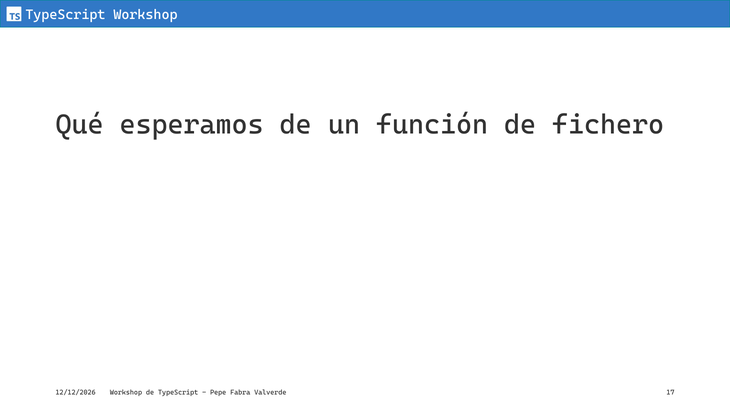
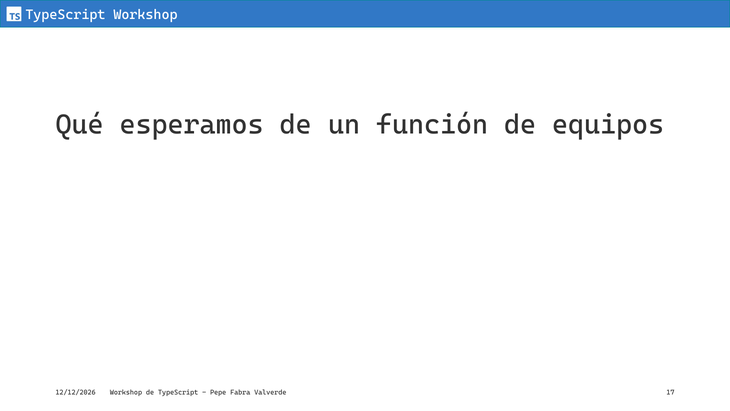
fichero: fichero -> equipos
